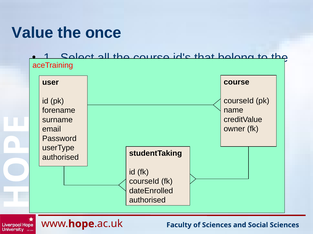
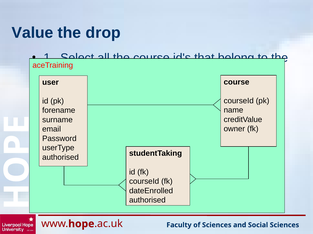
once: once -> drop
